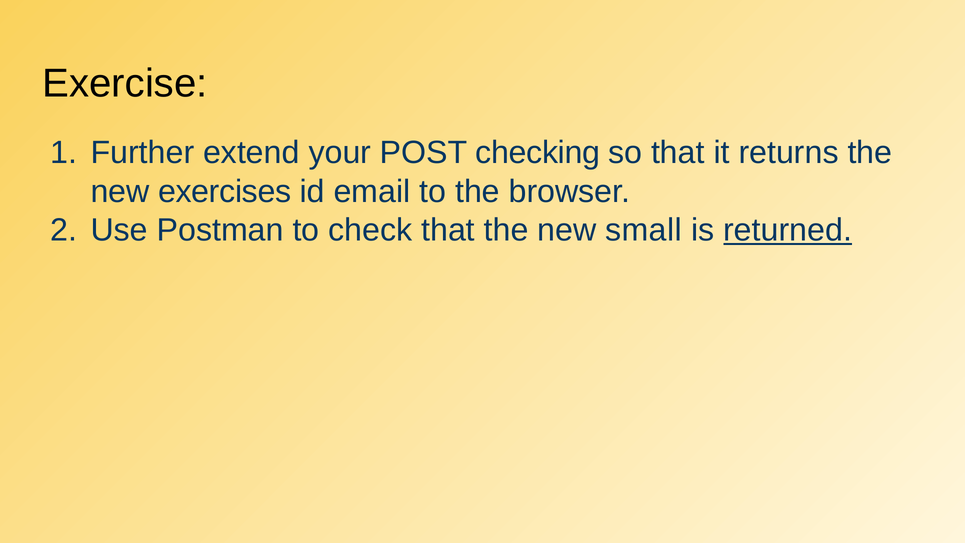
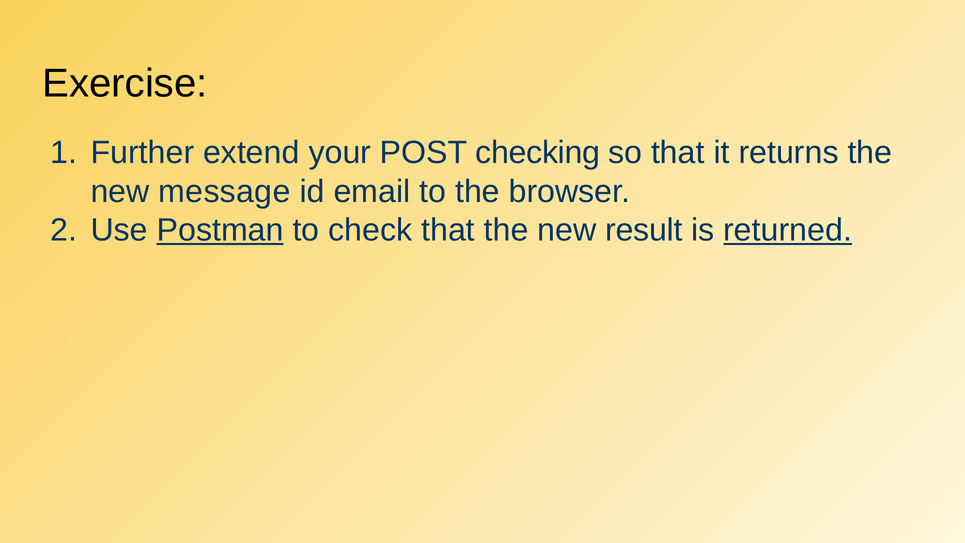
exercises: exercises -> message
Postman underline: none -> present
small: small -> result
